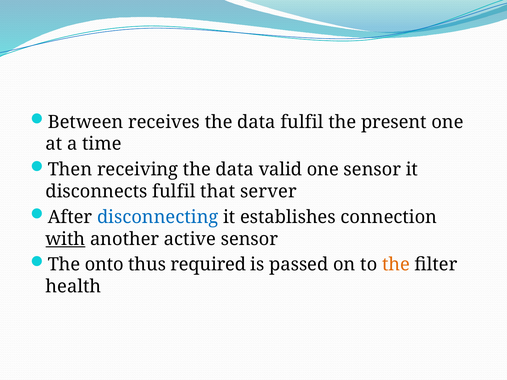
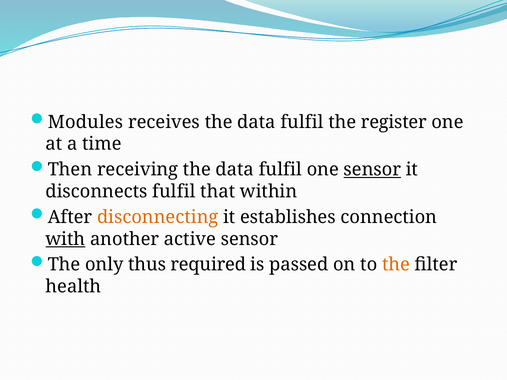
Between: Between -> Modules
present: present -> register
receiving the data valid: valid -> fulfil
sensor at (372, 170) underline: none -> present
server: server -> within
disconnecting colour: blue -> orange
onto: onto -> only
